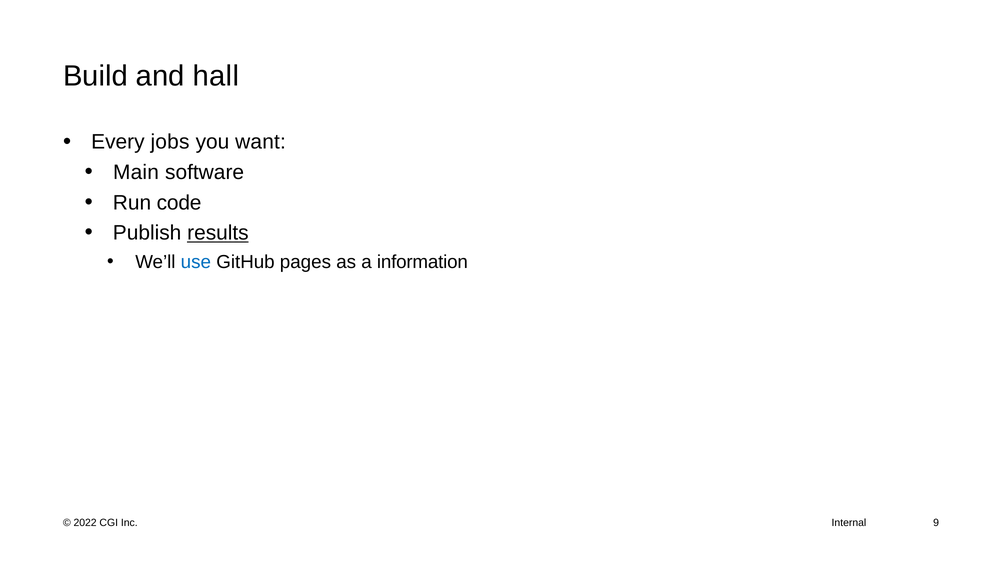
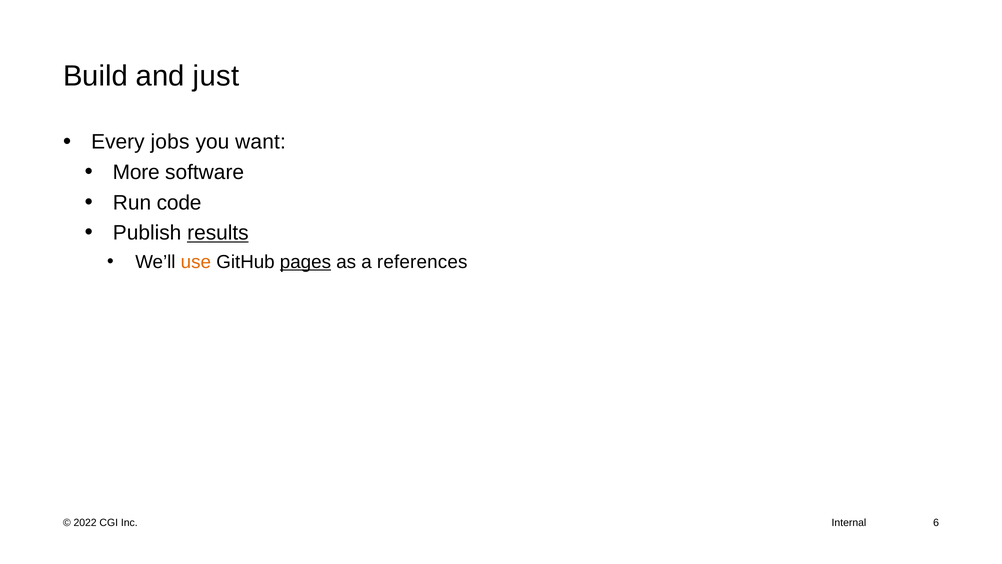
hall: hall -> just
Main: Main -> More
use colour: blue -> orange
pages underline: none -> present
information: information -> references
9: 9 -> 6
